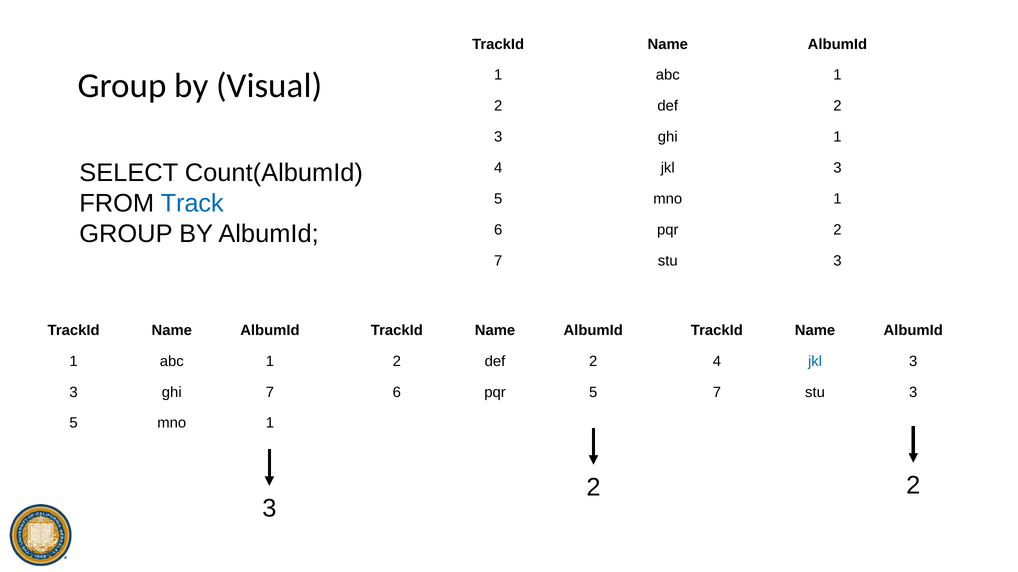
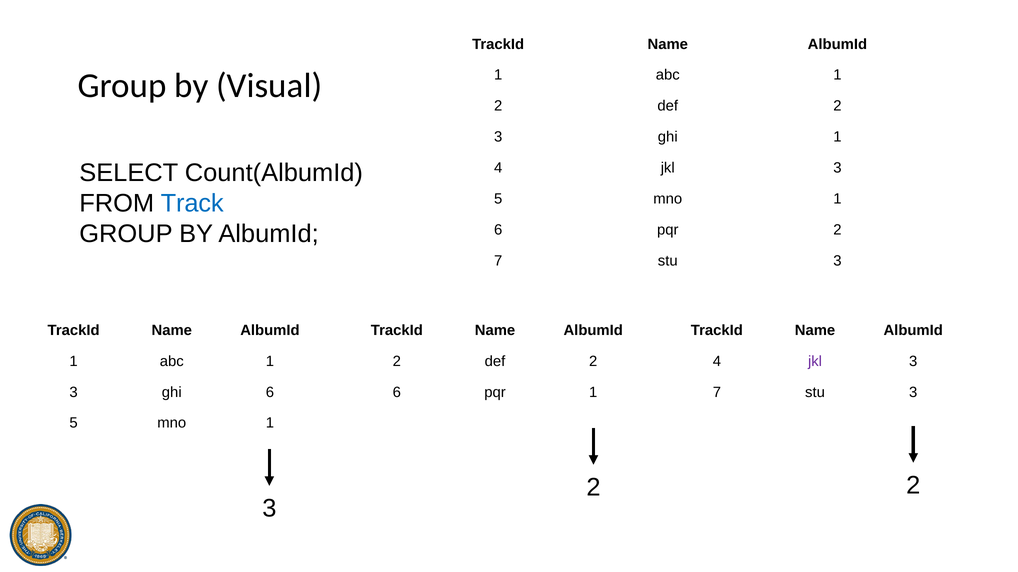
jkl at (815, 362) colour: blue -> purple
ghi 7: 7 -> 6
pqr 5: 5 -> 1
